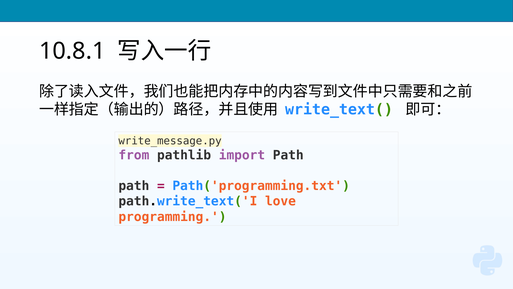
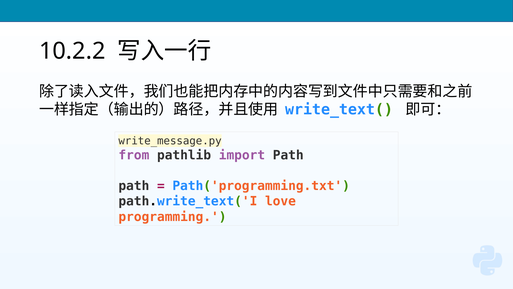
10.8.1: 10.8.1 -> 10.2.2
